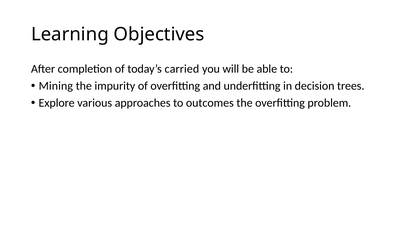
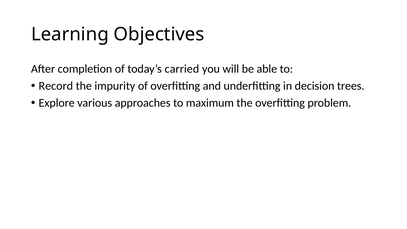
Mining: Mining -> Record
outcomes: outcomes -> maximum
